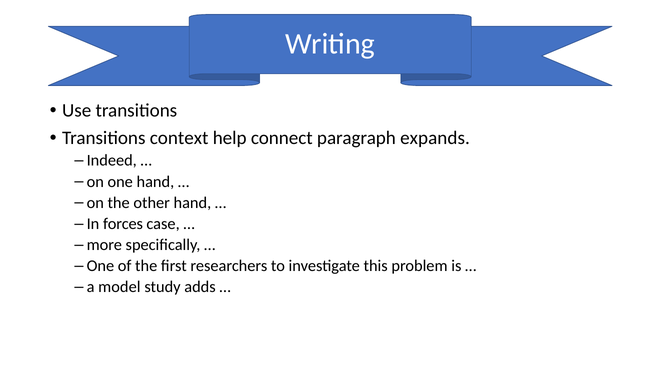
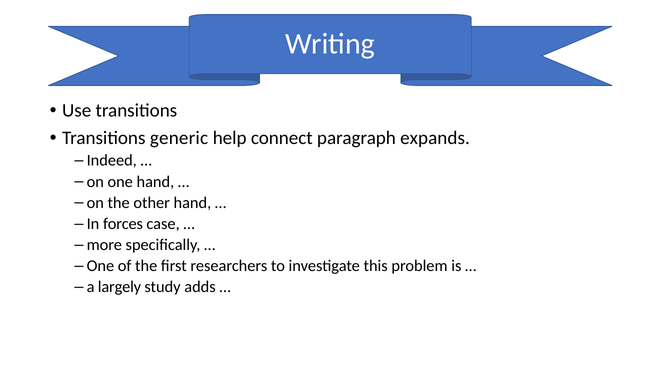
context: context -> generic
model: model -> largely
